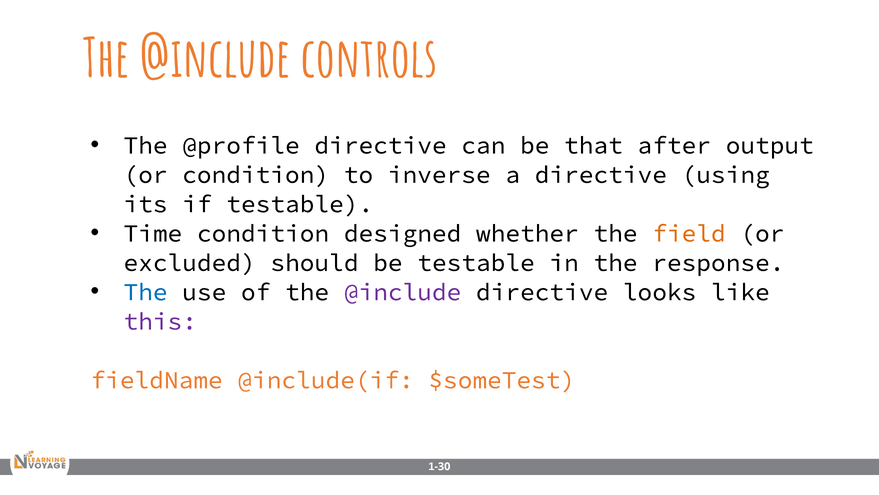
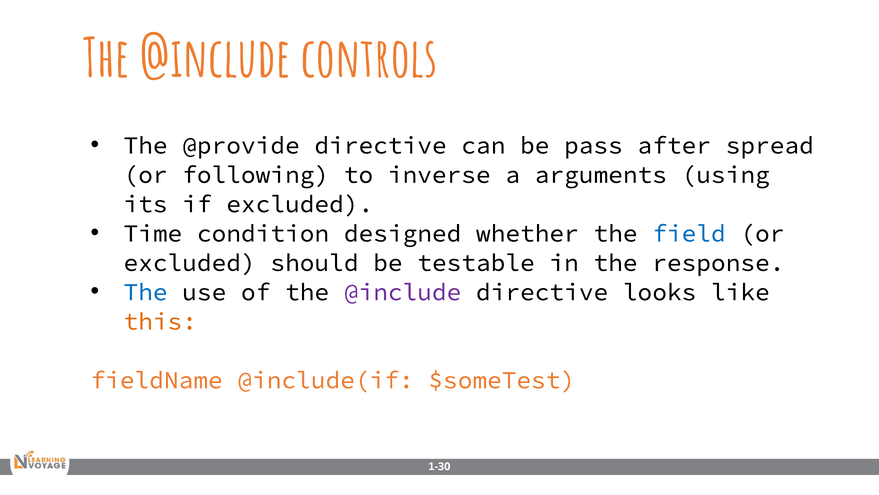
@profile: @profile -> @provide
that: that -> pass
output: output -> spread
or condition: condition -> following
a directive: directive -> arguments
if testable: testable -> excluded
field colour: orange -> blue
this colour: purple -> orange
